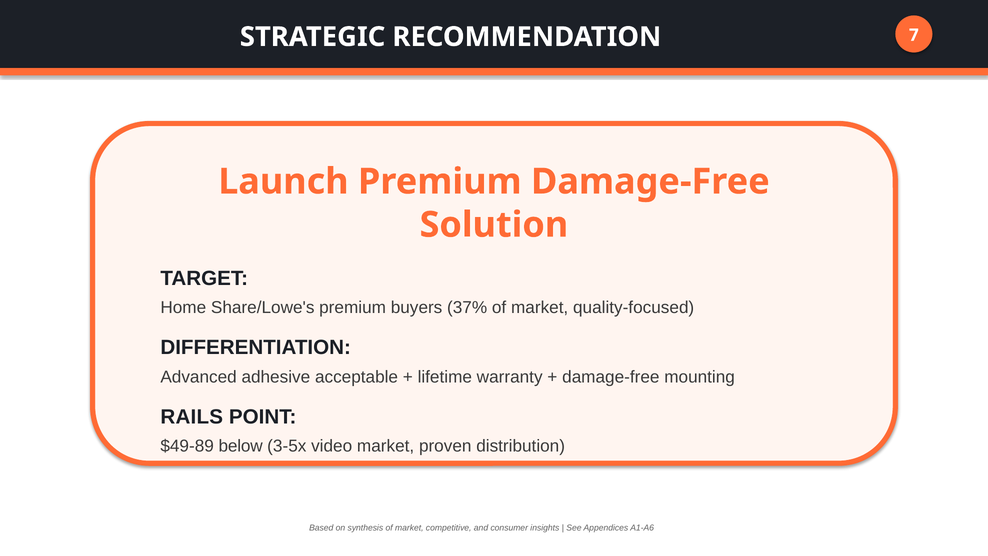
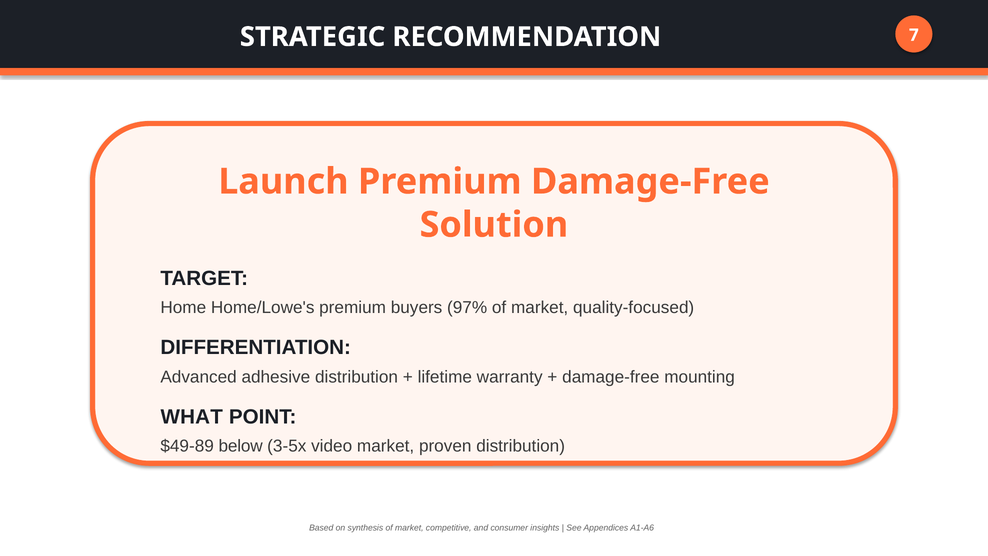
Share/Lowe's: Share/Lowe's -> Home/Lowe's
37%: 37% -> 97%
adhesive acceptable: acceptable -> distribution
RAILS: RAILS -> WHAT
